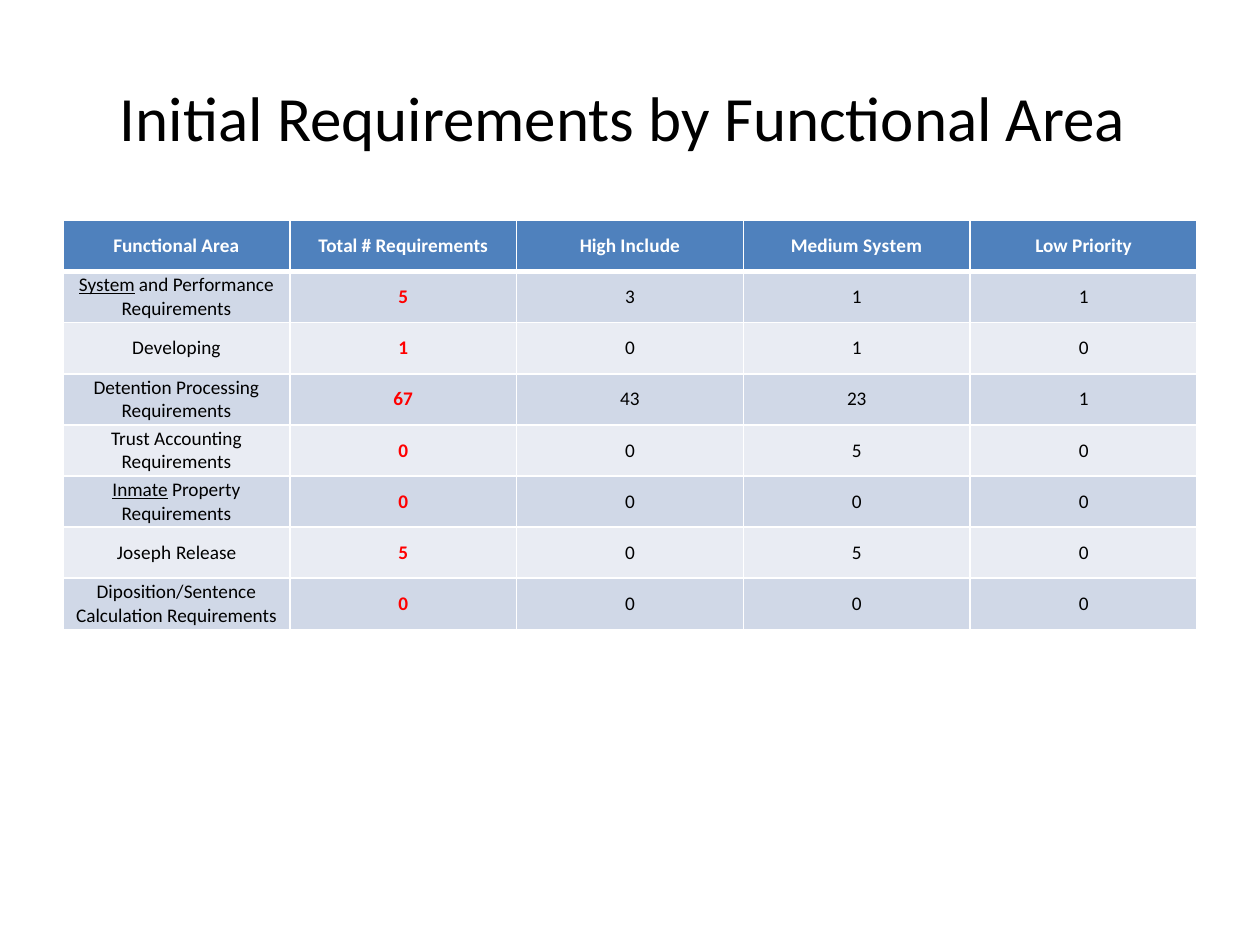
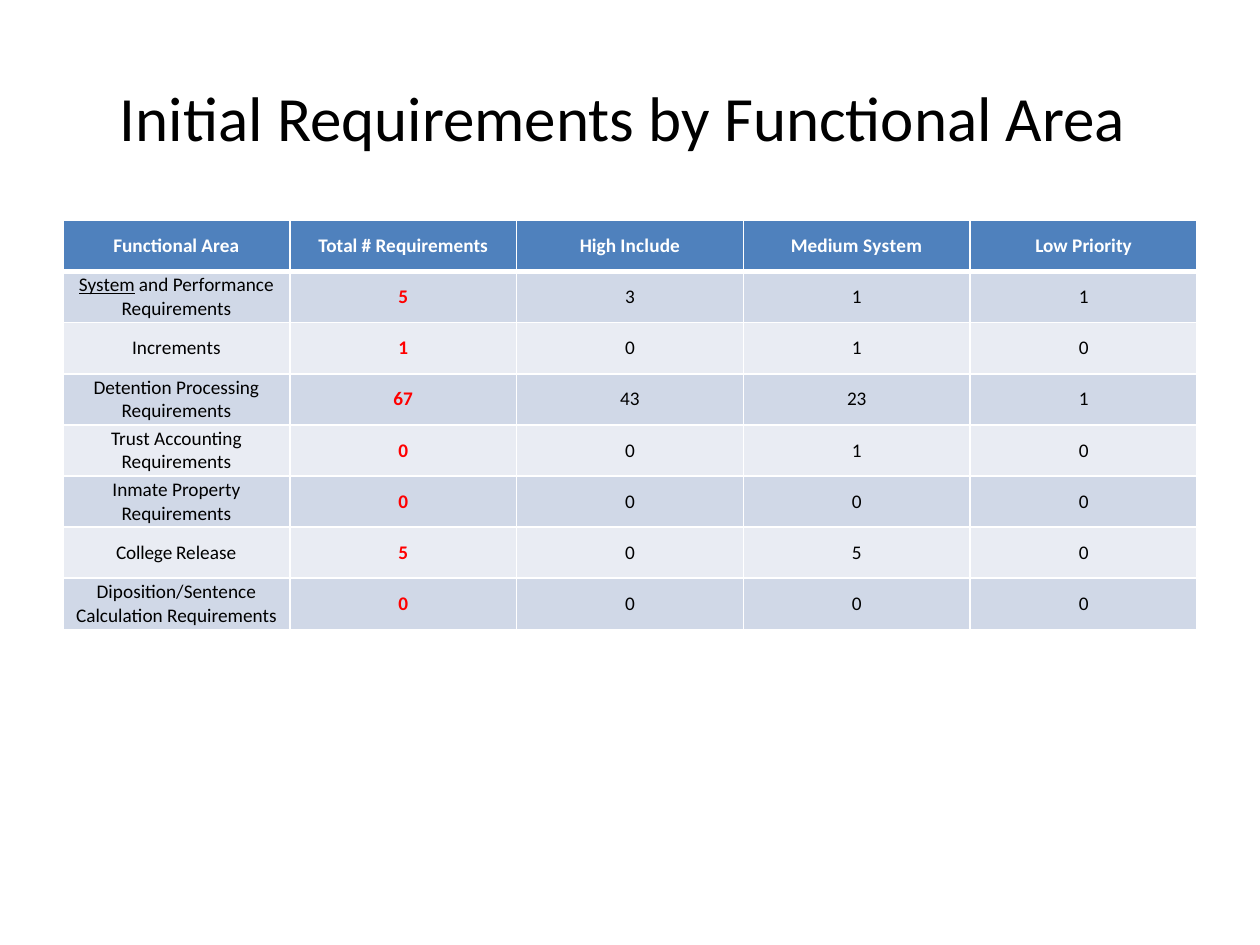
Developing: Developing -> Increments
0 0 5: 5 -> 1
Inmate underline: present -> none
Joseph: Joseph -> College
